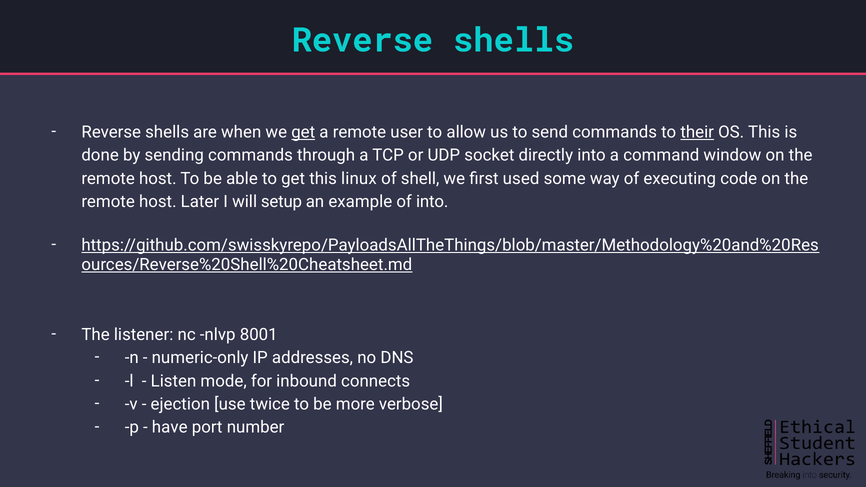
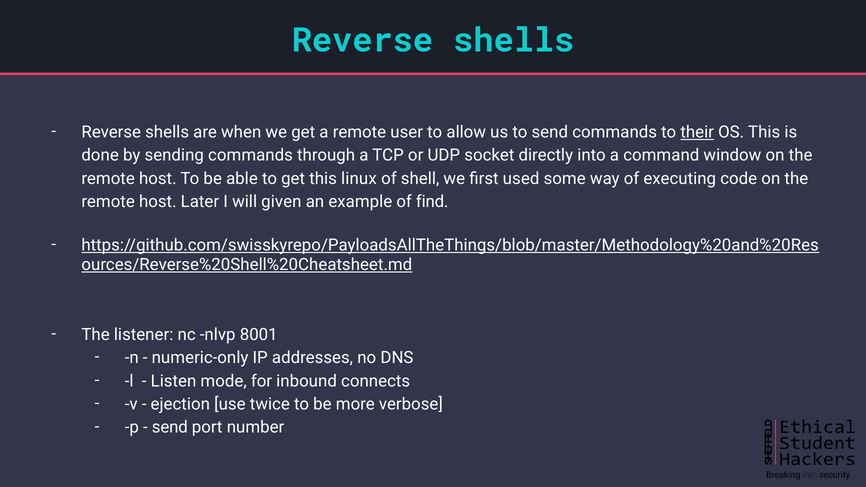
get at (303, 132) underline: present -> none
setup: setup -> given
of into: into -> find
have at (170, 428): have -> send
